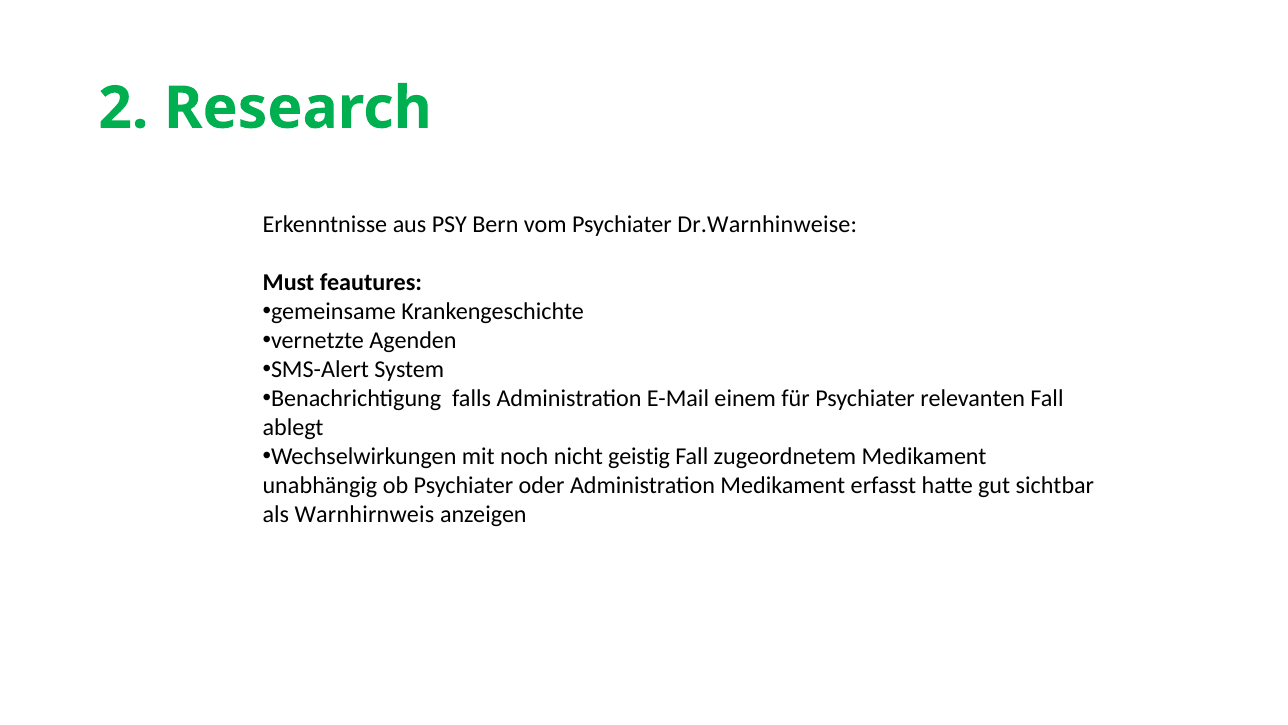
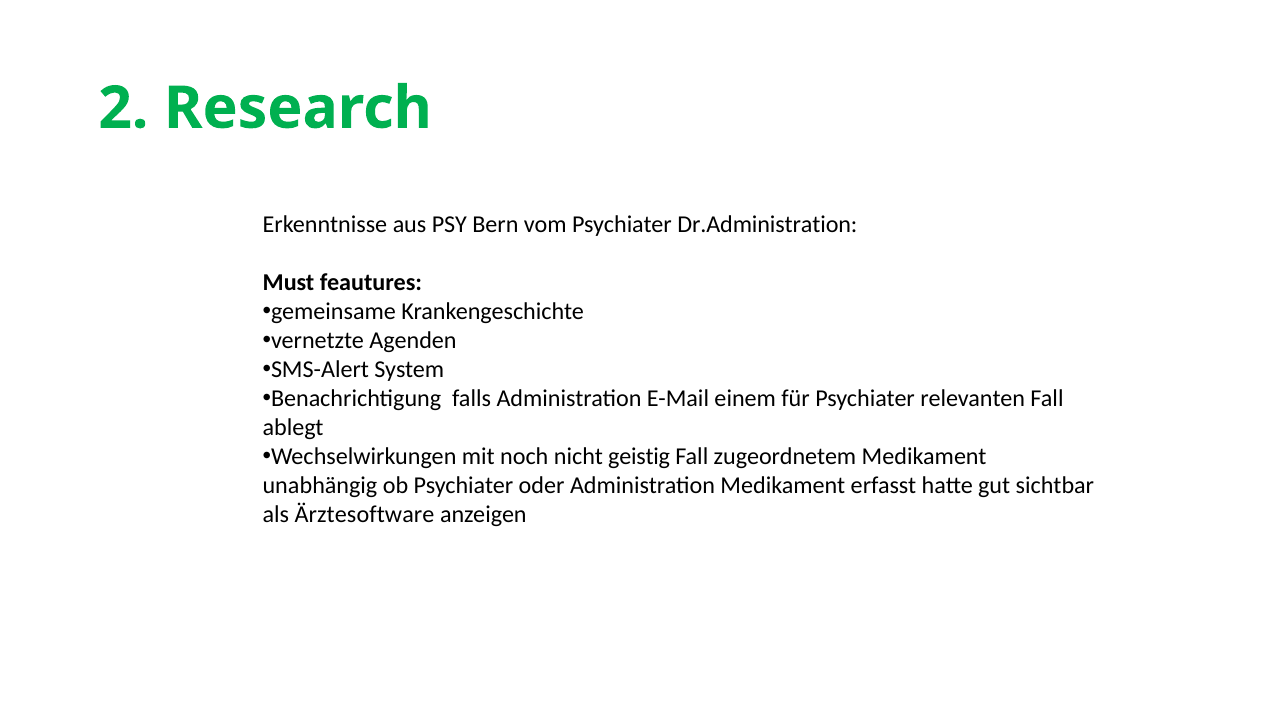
Dr.Warnhinweise: Dr.Warnhinweise -> Dr.Administration
Warnhirnweis: Warnhirnweis -> Ärztesoftware
